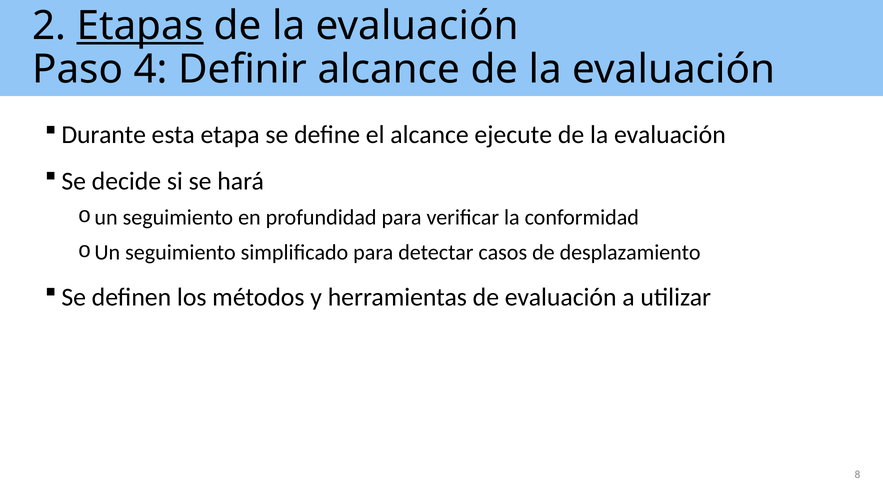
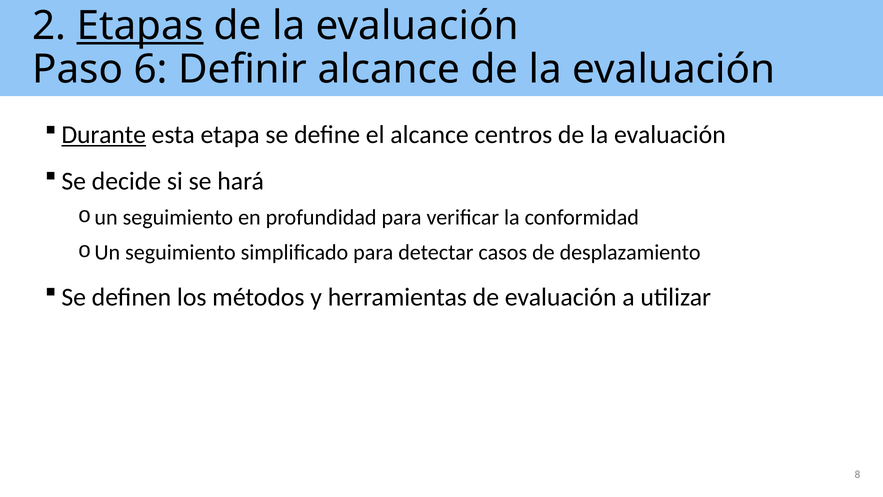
4: 4 -> 6
Durante underline: none -> present
ejecute: ejecute -> centros
